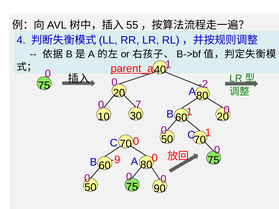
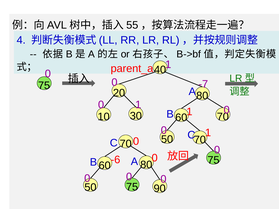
parent_a underline: present -> none
-2: -2 -> -7
0 7: 7 -> 1
10 20: 20 -> 70
-9: -9 -> -6
